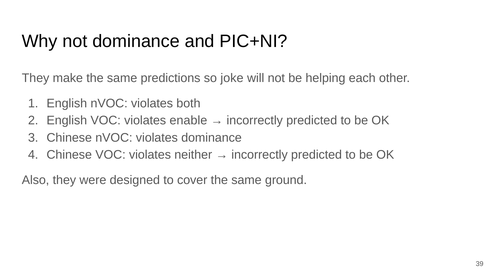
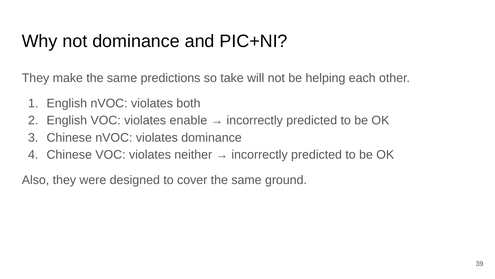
joke: joke -> take
